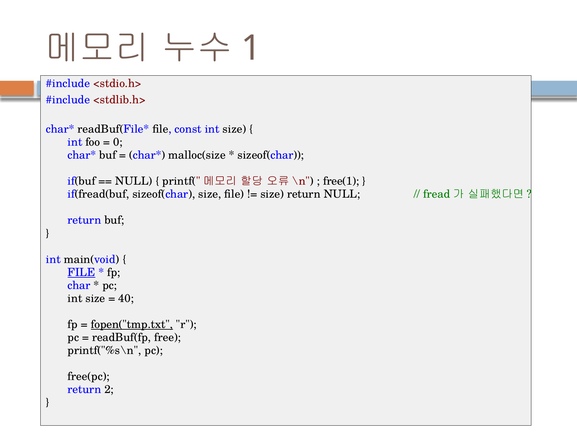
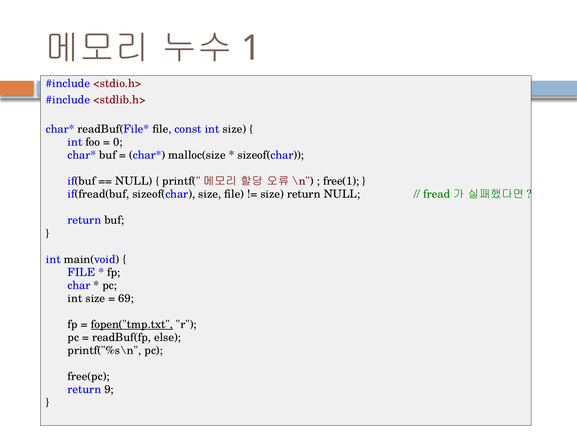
FILE at (81, 272) underline: present -> none
40: 40 -> 69
free: free -> else
2: 2 -> 9
